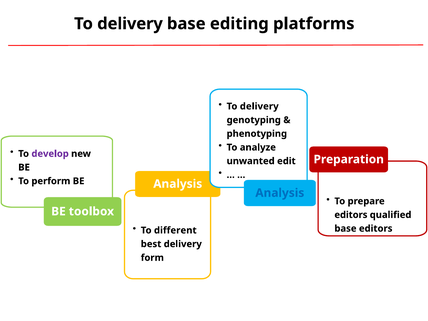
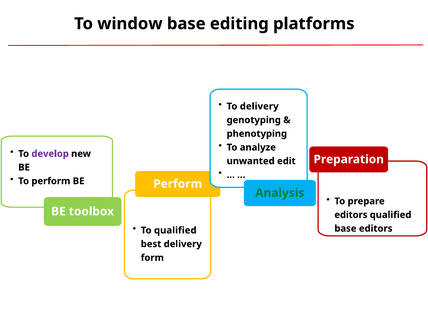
delivery at (130, 24): delivery -> window
Analysis at (178, 184): Analysis -> Perform
Analysis at (280, 193) colour: blue -> green
To different: different -> qualified
